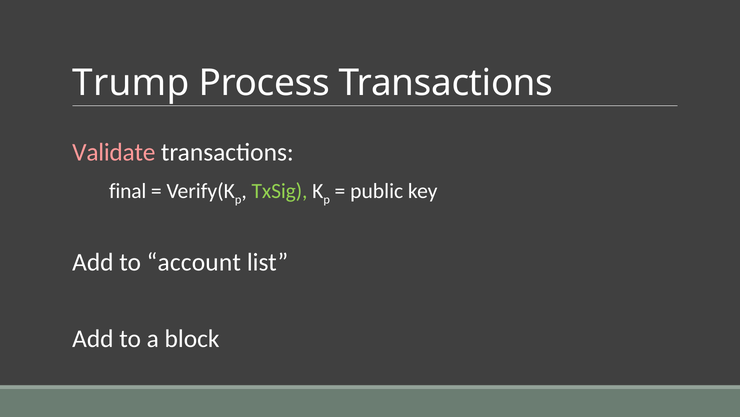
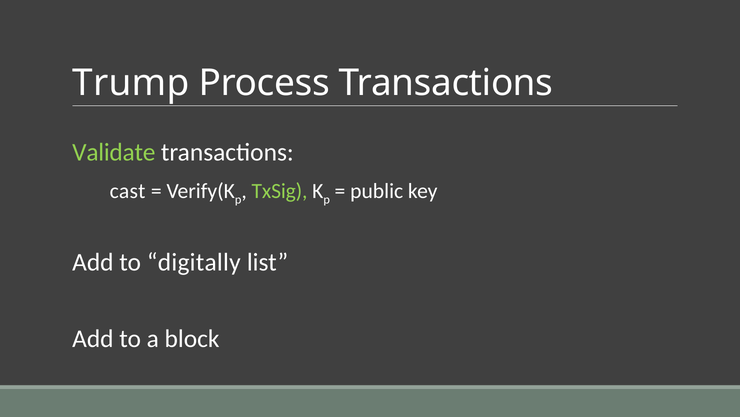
Validate colour: pink -> light green
final: final -> cast
account: account -> digitally
